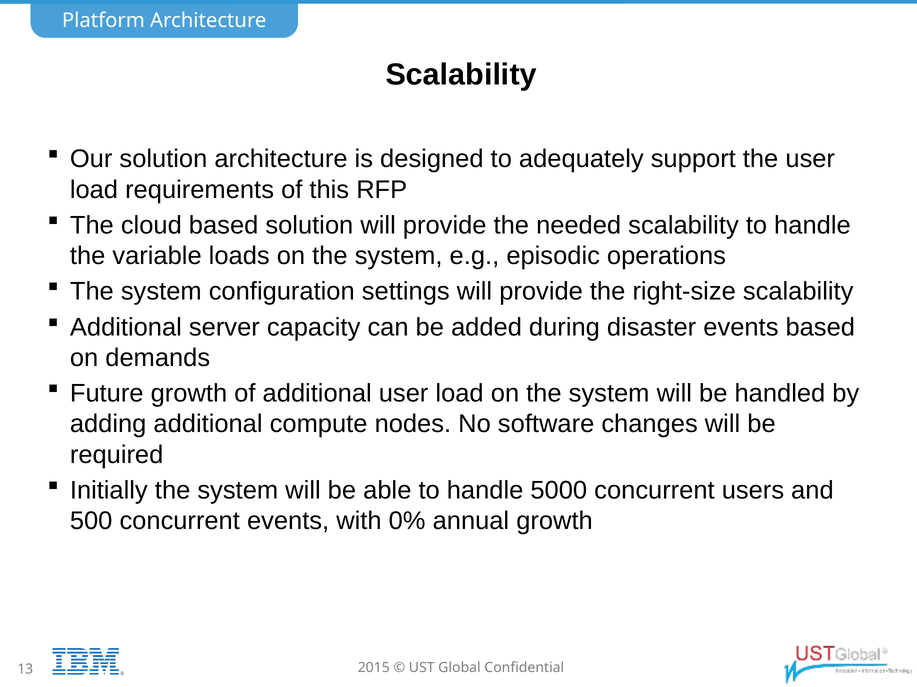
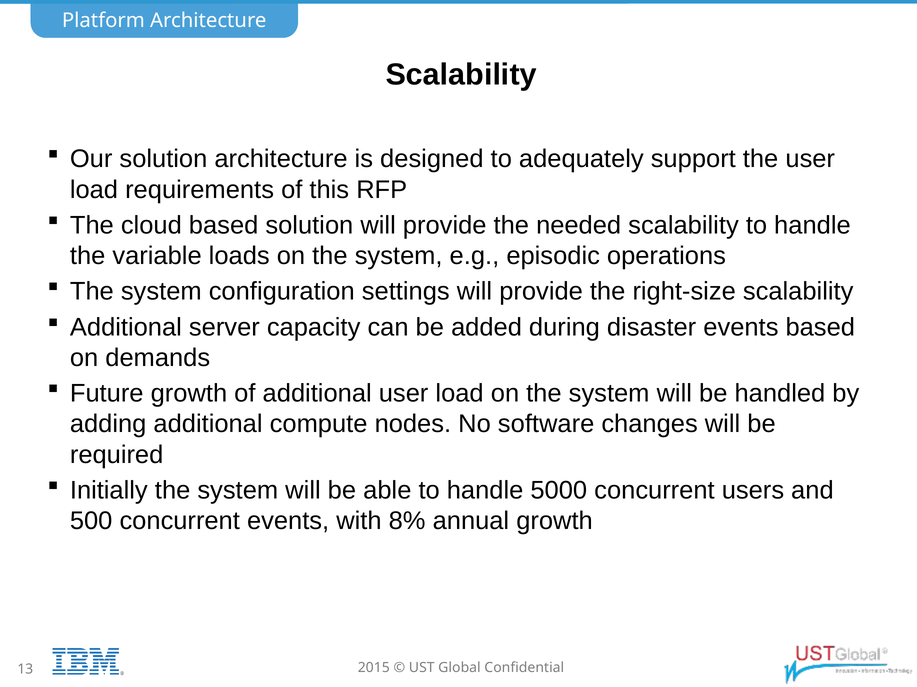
0%: 0% -> 8%
